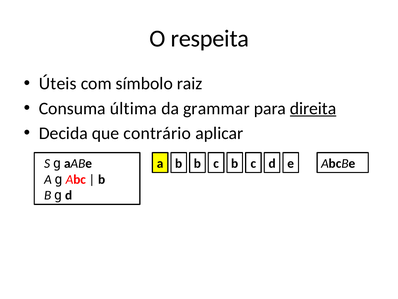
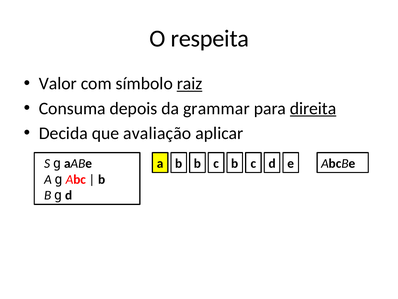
Úteis: Úteis -> Valor
raiz underline: none -> present
última: última -> depois
contrário: contrário -> avaliação
